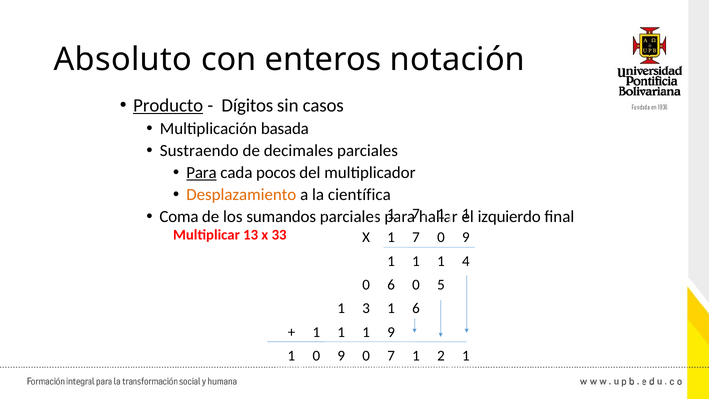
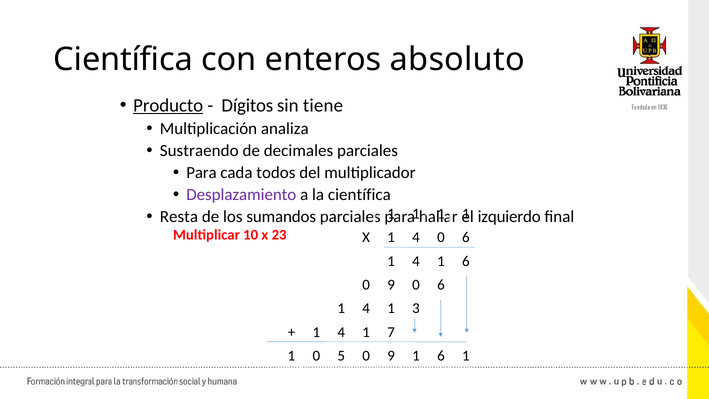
Absoluto at (123, 60): Absoluto -> Científica
notación: notación -> absoluto
casos: casos -> tiene
basada: basada -> analiza
Para at (202, 173) underline: present -> none
pocos: pocos -> todos
Desplazamiento colour: orange -> purple
7 at (416, 214): 7 -> 1
Coma: Coma -> Resta
13: 13 -> 10
33: 33 -> 23
X 1 7: 7 -> 4
9 at (466, 237): 9 -> 6
1 at (416, 261): 1 -> 4
4 at (466, 261): 4 -> 6
6 at (391, 285): 6 -> 9
5 at (441, 285): 5 -> 6
3 at (366, 308): 3 -> 4
1 6: 6 -> 3
1 at (341, 332): 1 -> 4
1 9: 9 -> 7
1 0 9: 9 -> 5
7 at (391, 356): 7 -> 9
2 at (441, 356): 2 -> 6
